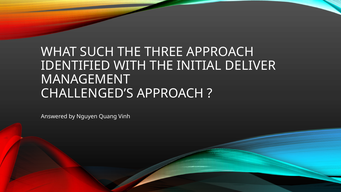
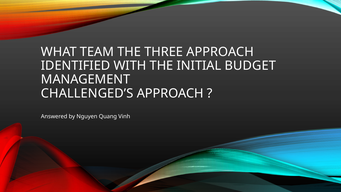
SUCH: SUCH -> TEAM
DELIVER: DELIVER -> BUDGET
